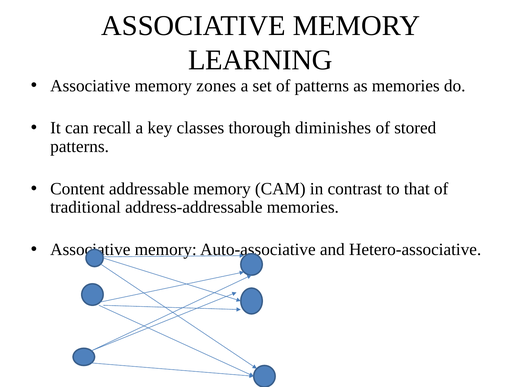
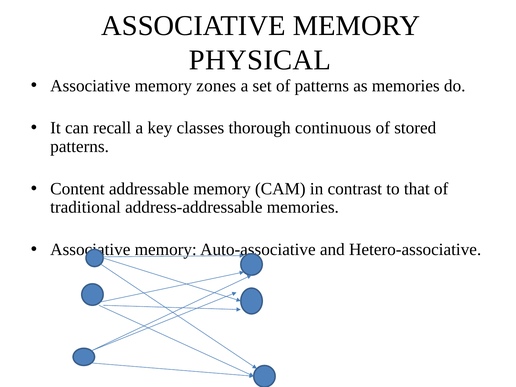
LEARNING: LEARNING -> PHYSICAL
diminishes: diminishes -> continuous
